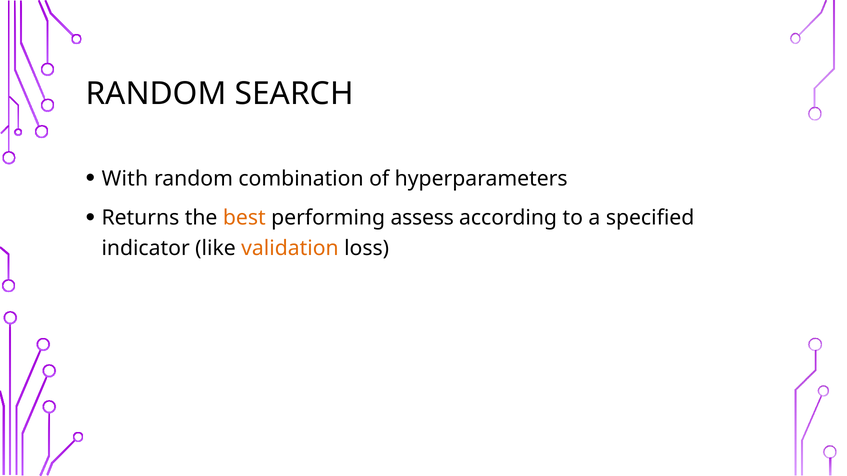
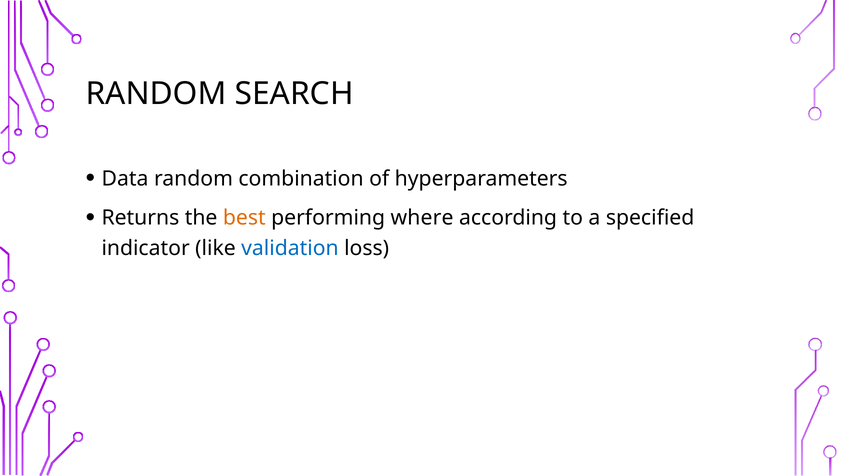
With: With -> Data
assess: assess -> where
validation colour: orange -> blue
